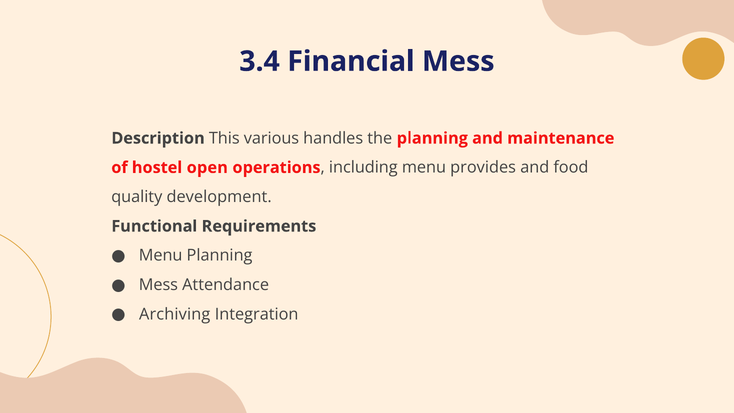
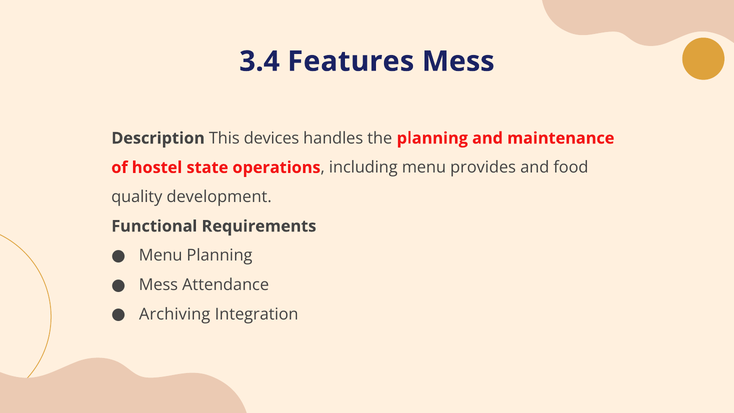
Financial: Financial -> Features
various: various -> devices
open: open -> state
